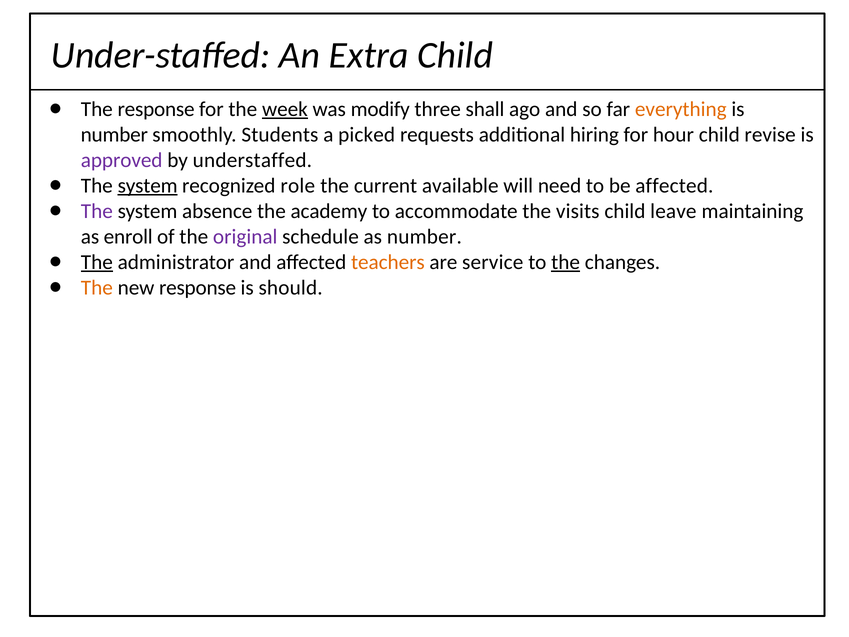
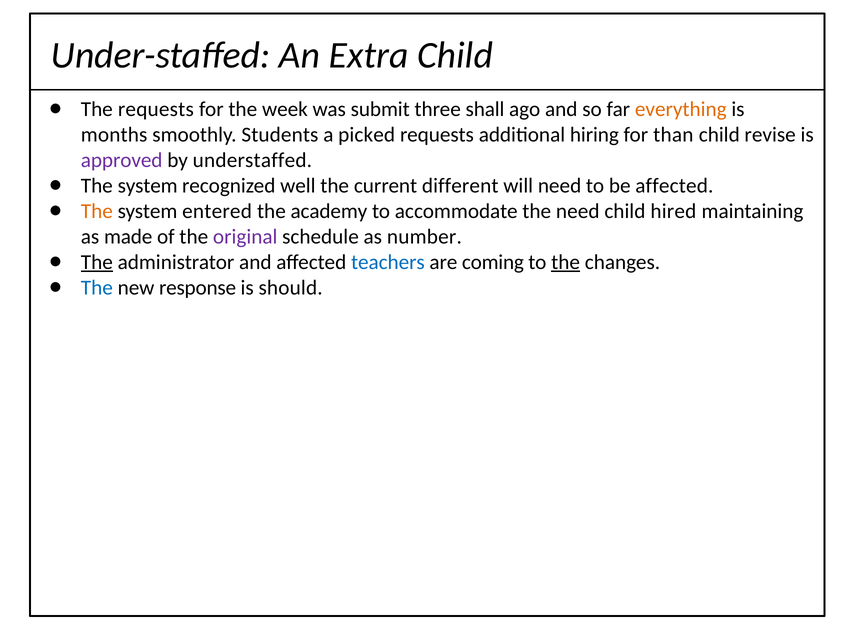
The response: response -> requests
week underline: present -> none
modify: modify -> submit
number at (114, 135): number -> months
hour: hour -> than
system at (148, 186) underline: present -> none
role: role -> well
available: available -> different
The at (97, 211) colour: purple -> orange
absence: absence -> entered
the visits: visits -> need
leave: leave -> hired
enroll: enroll -> made
teachers colour: orange -> blue
service: service -> coming
The at (97, 287) colour: orange -> blue
